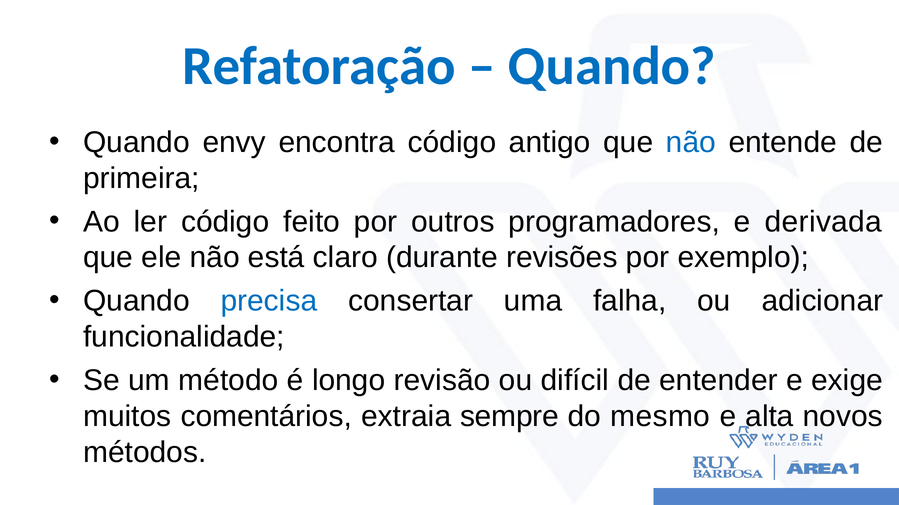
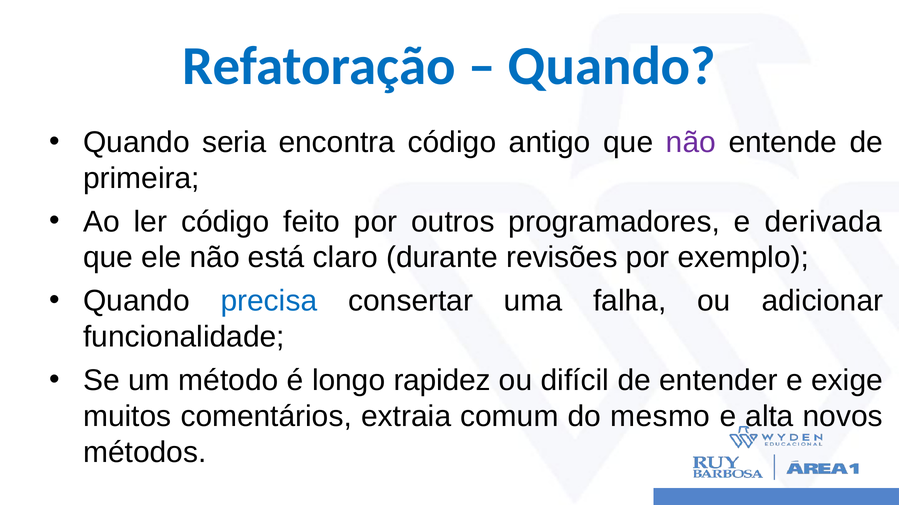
envy: envy -> seria
não at (691, 143) colour: blue -> purple
revisão: revisão -> rapidez
sempre: sempre -> comum
